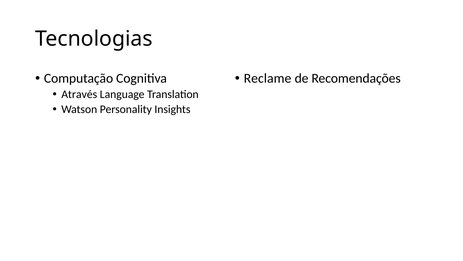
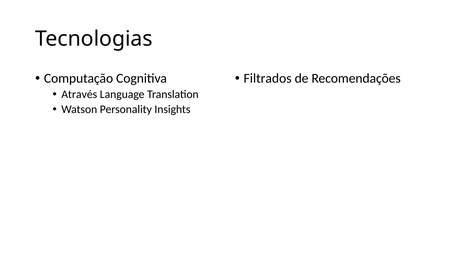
Reclame: Reclame -> Filtrados
